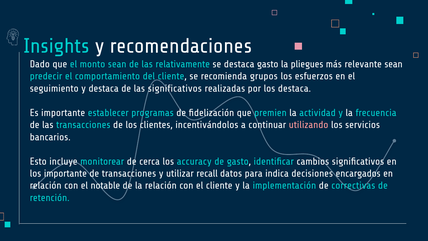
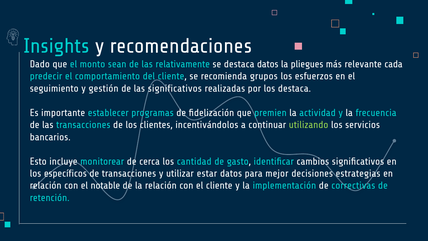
destaca gasto: gasto -> datos
relevante sean: sean -> cada
y destaca: destaca -> gestión
utilizando colour: pink -> light green
accuracy: accuracy -> cantidad
los importante: importante -> específicos
recall: recall -> estar
indica: indica -> mejor
encargados: encargados -> estrategias
